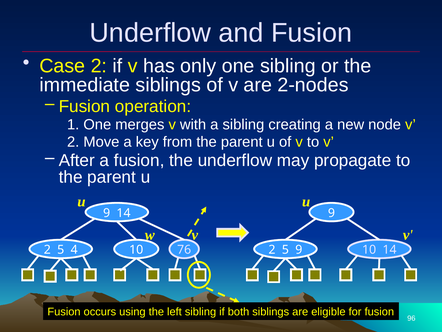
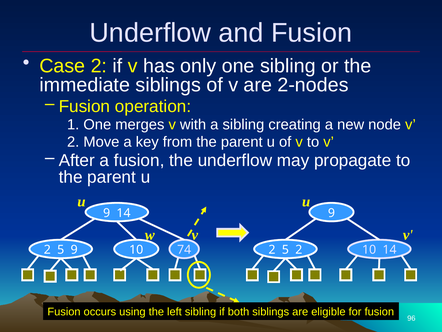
4 at (74, 249): 4 -> 9
76: 76 -> 74
9 at (299, 249): 9 -> 2
